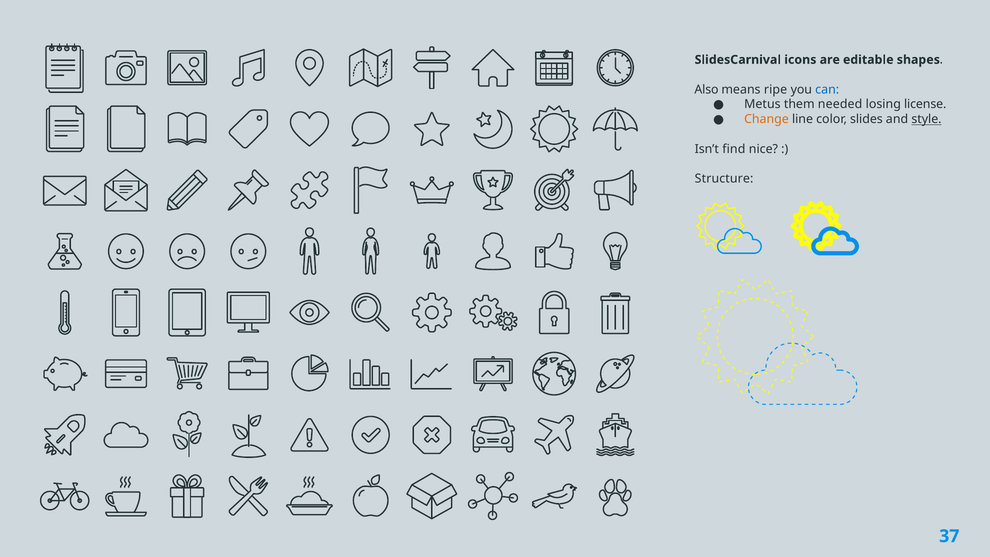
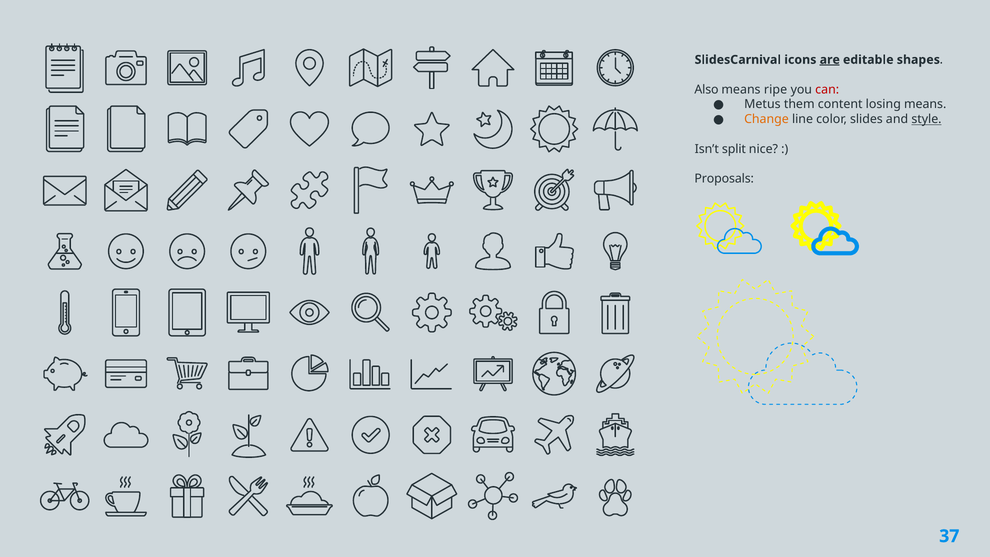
are underline: none -> present
can colour: blue -> red
needed: needed -> content
losing license: license -> means
find: find -> split
Structure: Structure -> Proposals
